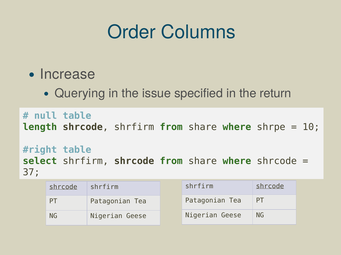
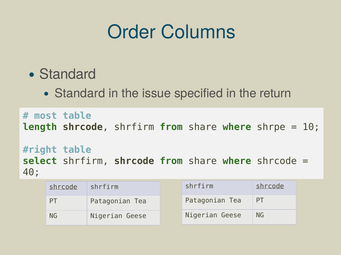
Increase at (68, 74): Increase -> Standard
Querying at (80, 93): Querying -> Standard
null: null -> most
37: 37 -> 40
